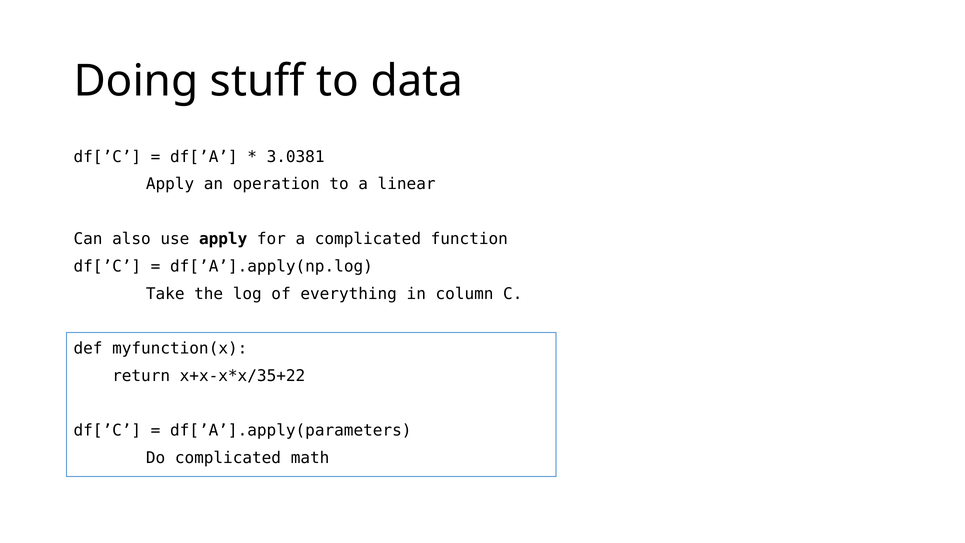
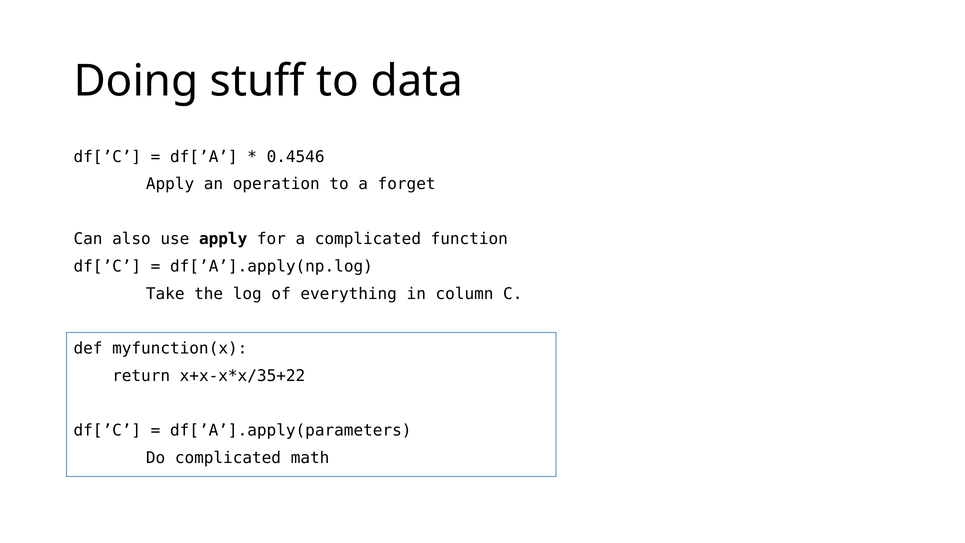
3.0381: 3.0381 -> 0.4546
linear: linear -> forget
